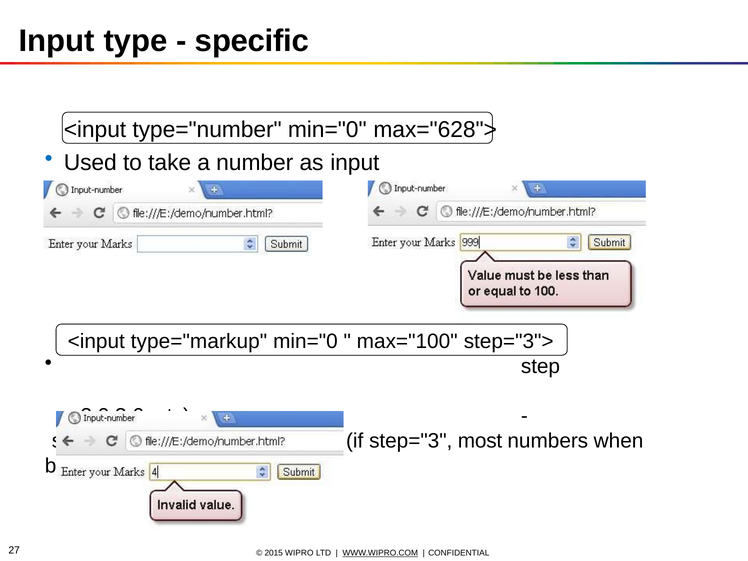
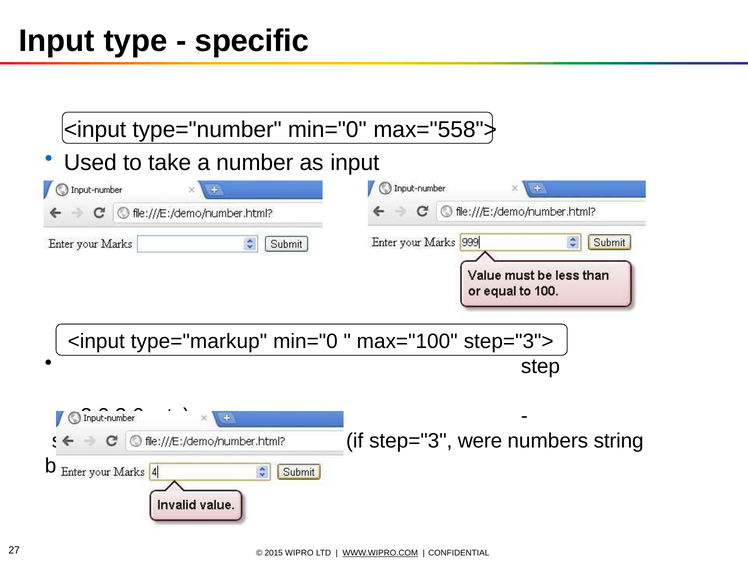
max="628">: max="628"> -> max="558">
most: most -> were
when: when -> string
